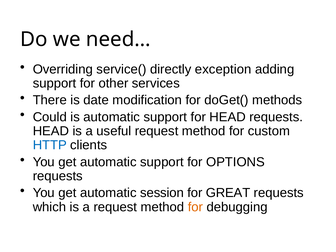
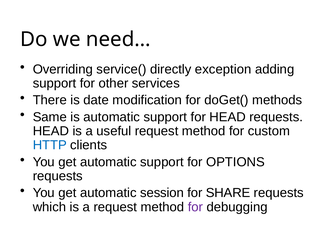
Could: Could -> Same
GREAT: GREAT -> SHARE
for at (195, 207) colour: orange -> purple
